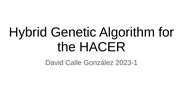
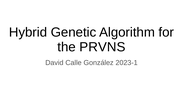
HACER: HACER -> PRVNS
